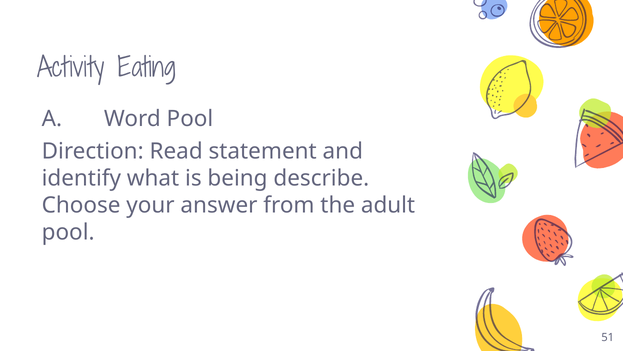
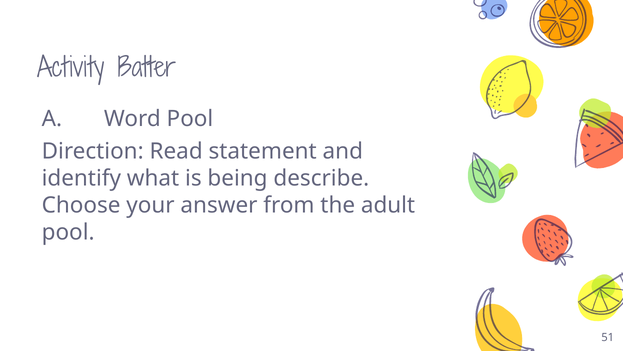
Eating: Eating -> Batter
